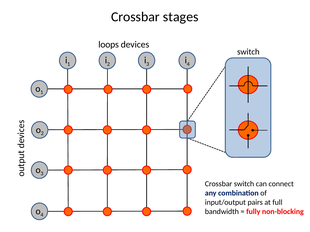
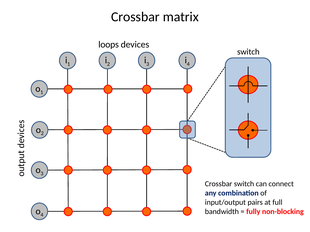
stages: stages -> matrix
